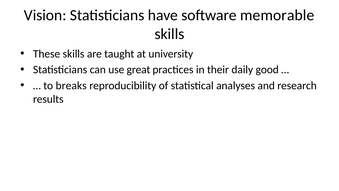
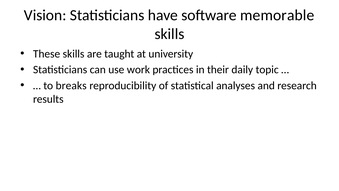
great: great -> work
good: good -> topic
